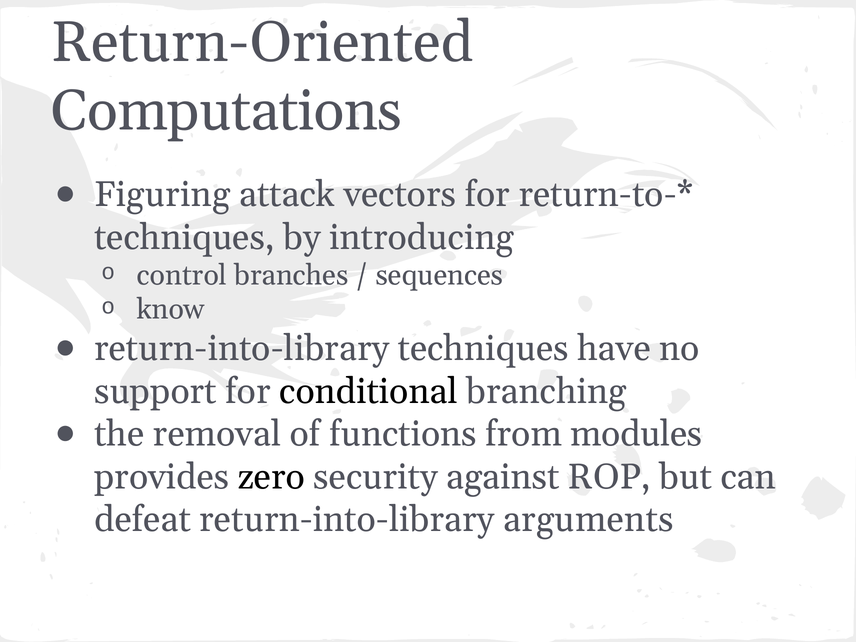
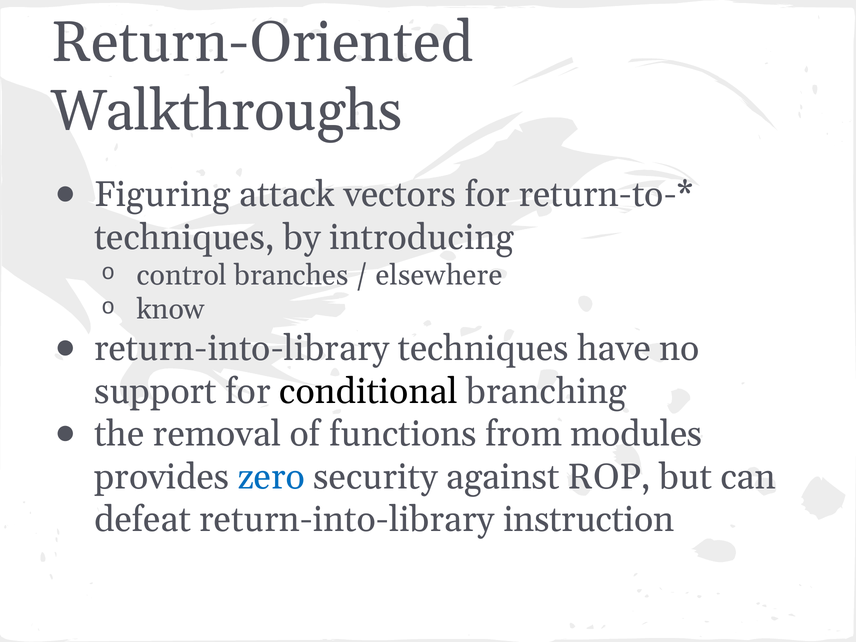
Computations: Computations -> Walkthroughs
sequences: sequences -> elsewhere
zero colour: black -> blue
arguments: arguments -> instruction
